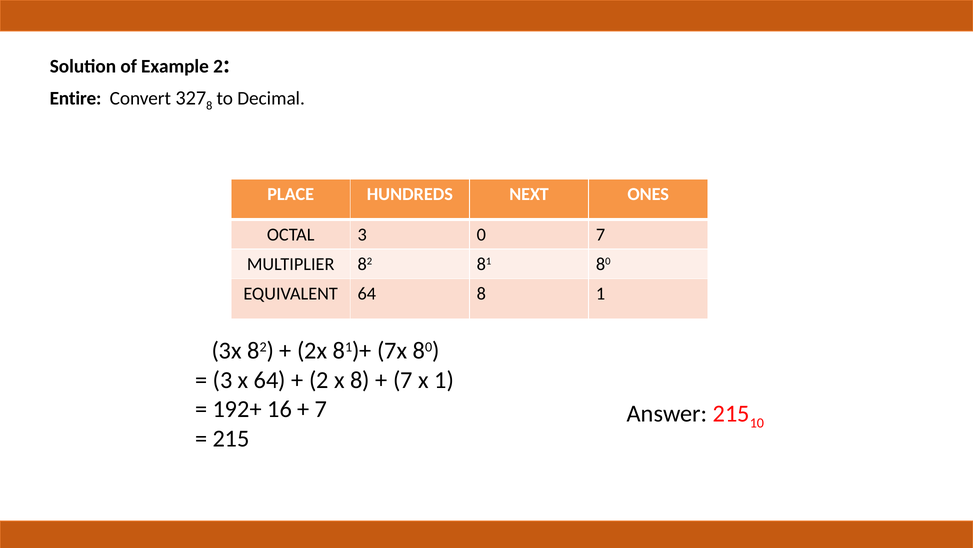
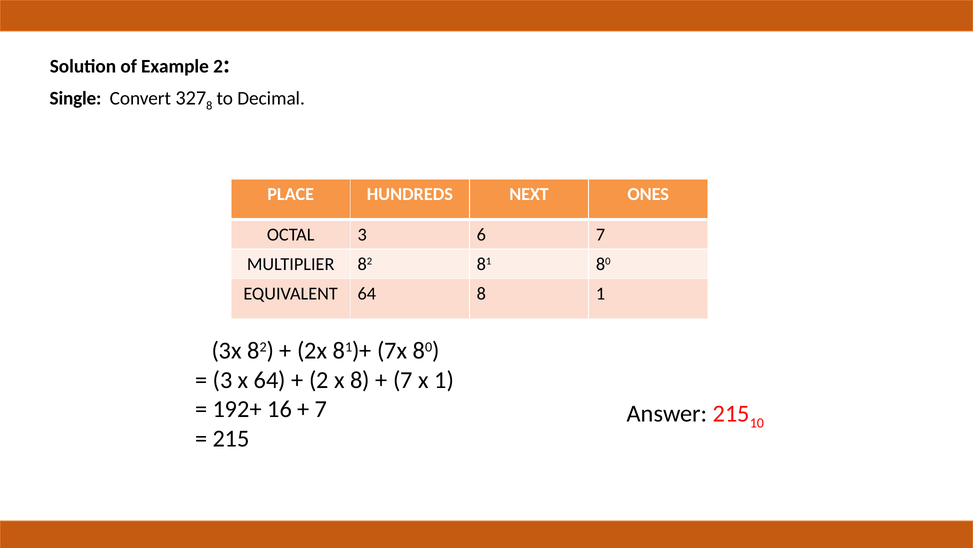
Entire: Entire -> Single
0: 0 -> 6
